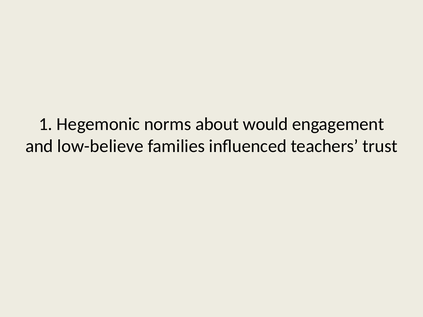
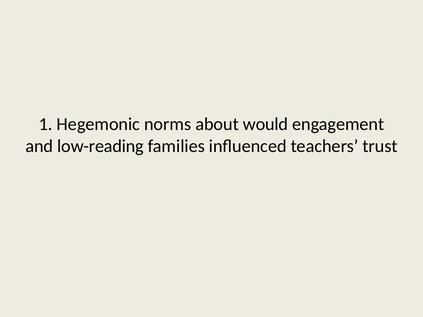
low-believe: low-believe -> low-reading
